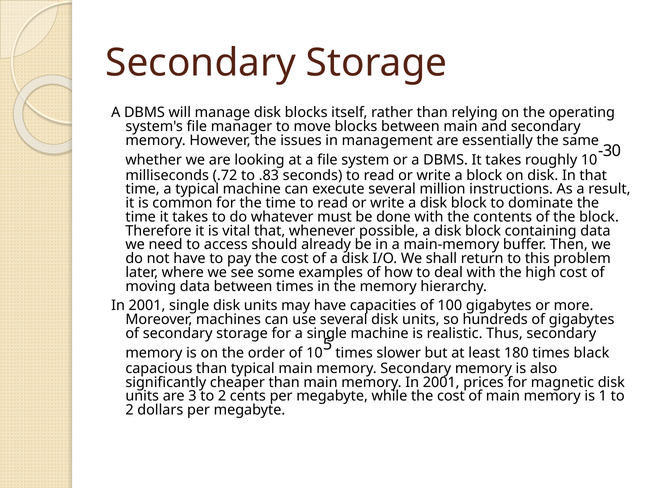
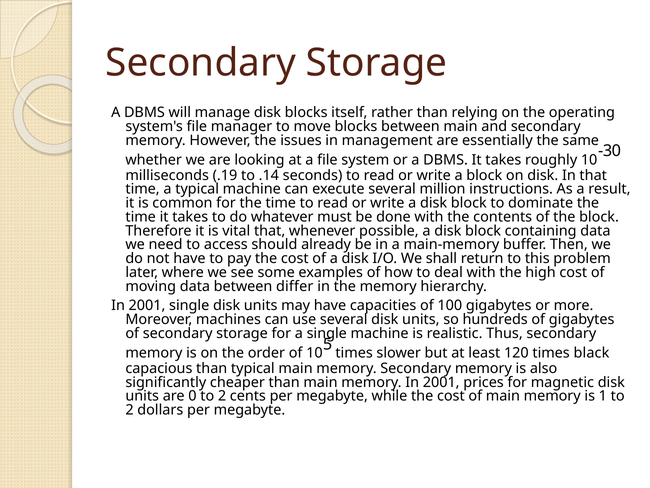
.72: .72 -> .19
.83: .83 -> .14
between times: times -> differ
180: 180 -> 120
3: 3 -> 0
